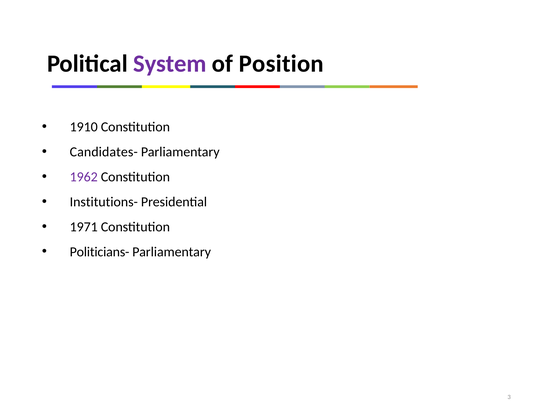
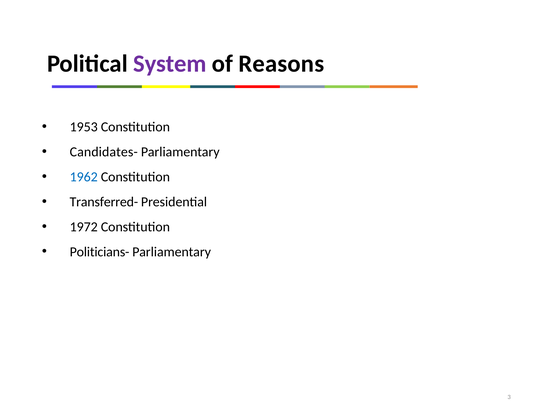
Position: Position -> Reasons
1910: 1910 -> 1953
1962 colour: purple -> blue
Institutions-: Institutions- -> Transferred-
1971: 1971 -> 1972
